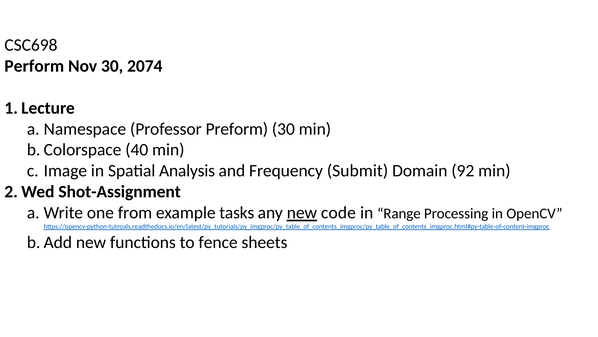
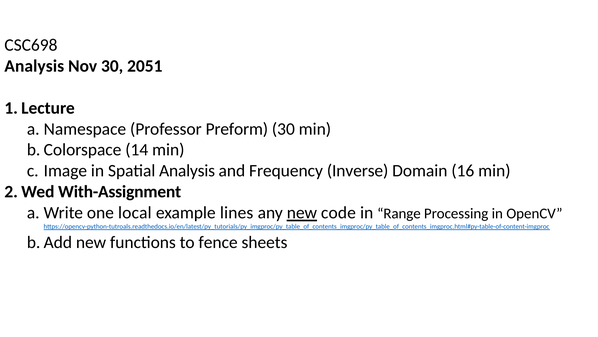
Perform at (34, 66): Perform -> Analysis
2074: 2074 -> 2051
40: 40 -> 14
Submit: Submit -> Inverse
92: 92 -> 16
Shot-Assignment: Shot-Assignment -> With-Assignment
from: from -> local
tasks: tasks -> lines
